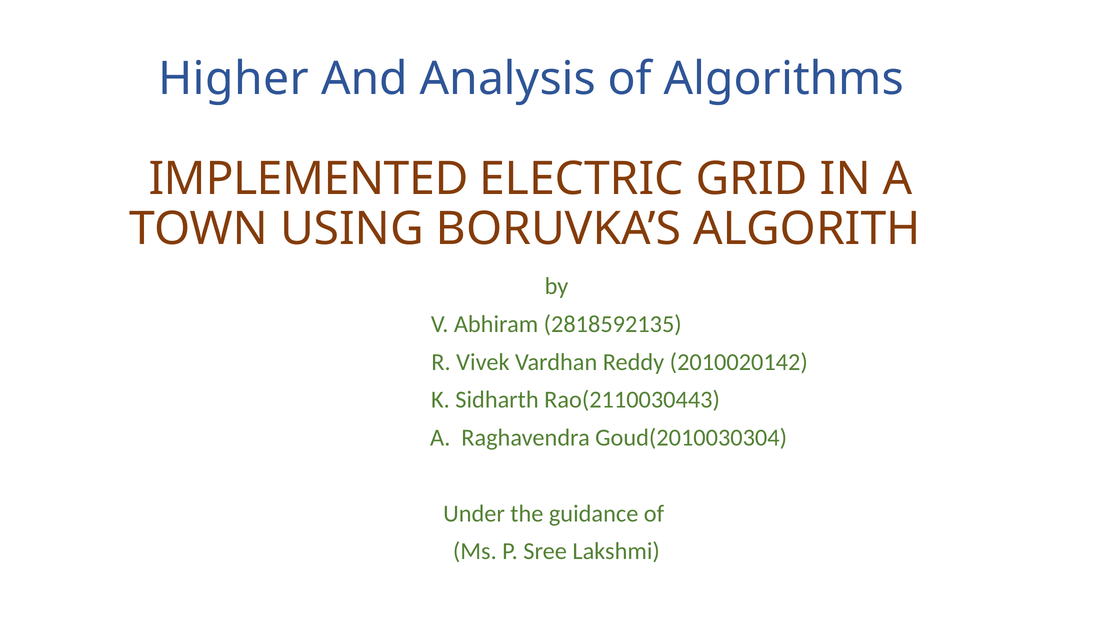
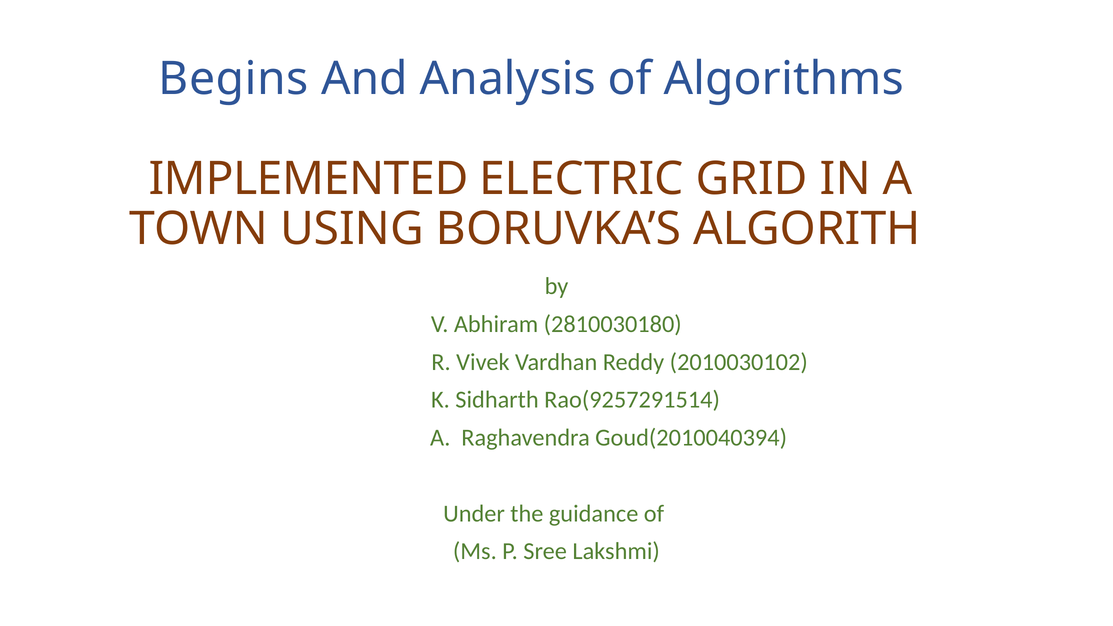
Higher: Higher -> Begins
2818592135: 2818592135 -> 2810030180
2010020142: 2010020142 -> 2010030102
Rao(2110030443: Rao(2110030443 -> Rao(9257291514
Goud(2010030304: Goud(2010030304 -> Goud(2010040394
